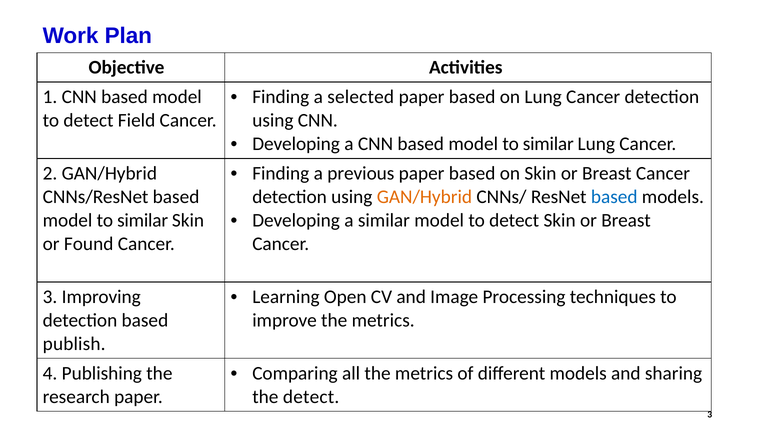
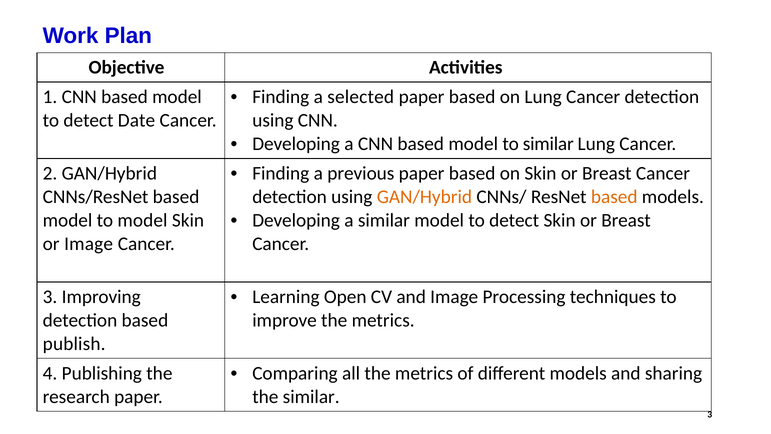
Field: Field -> Date
based at (614, 197) colour: blue -> orange
similar at (143, 220): similar -> model
or Found: Found -> Image
the detect: detect -> similar
